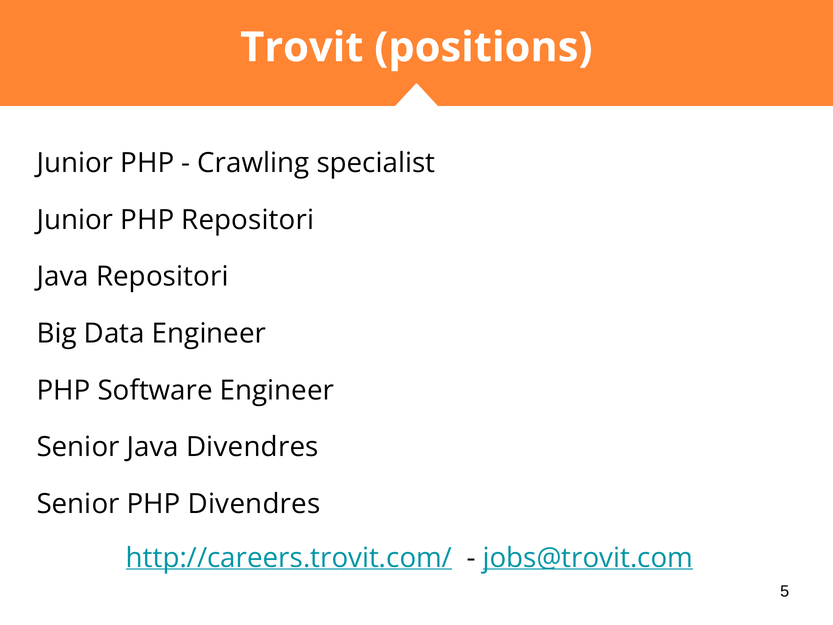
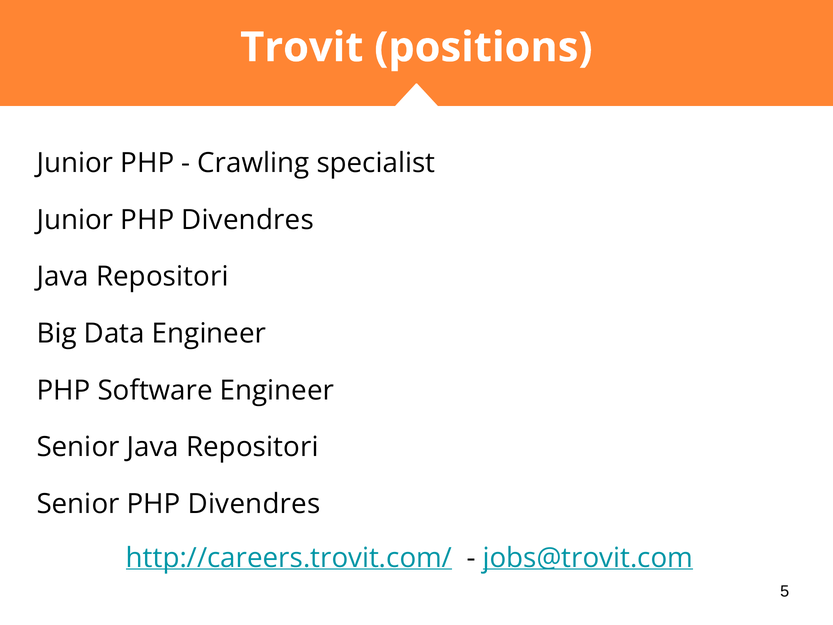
Junior PHP Repositori: Repositori -> Divendres
Senior Java Divendres: Divendres -> Repositori
